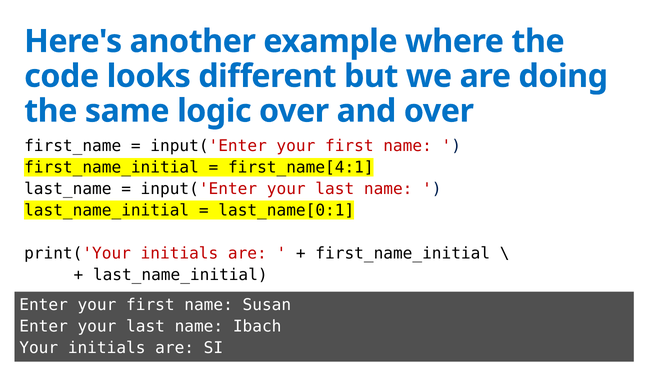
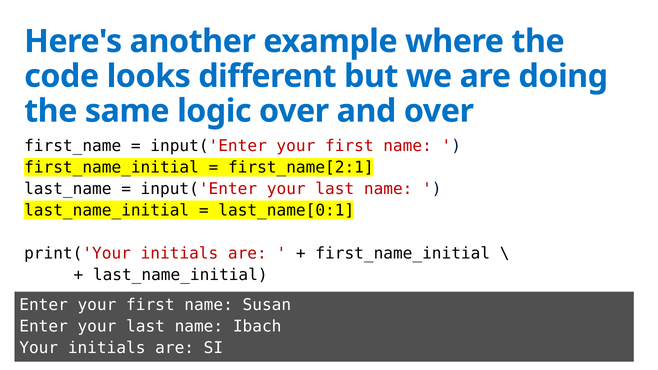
first_name[4:1: first_name[4:1 -> first_name[2:1
